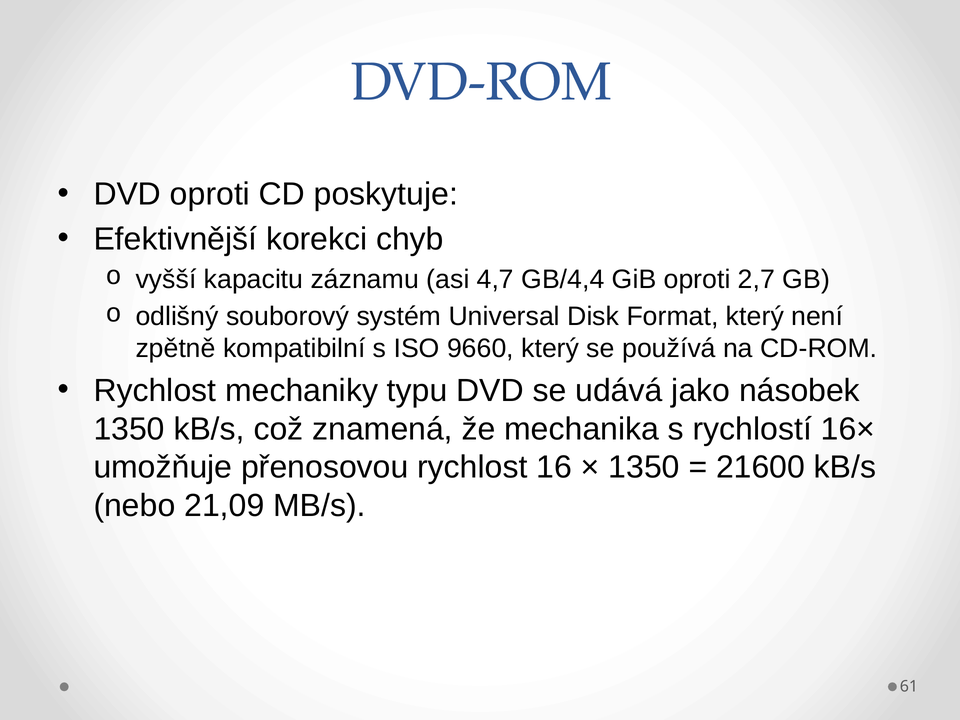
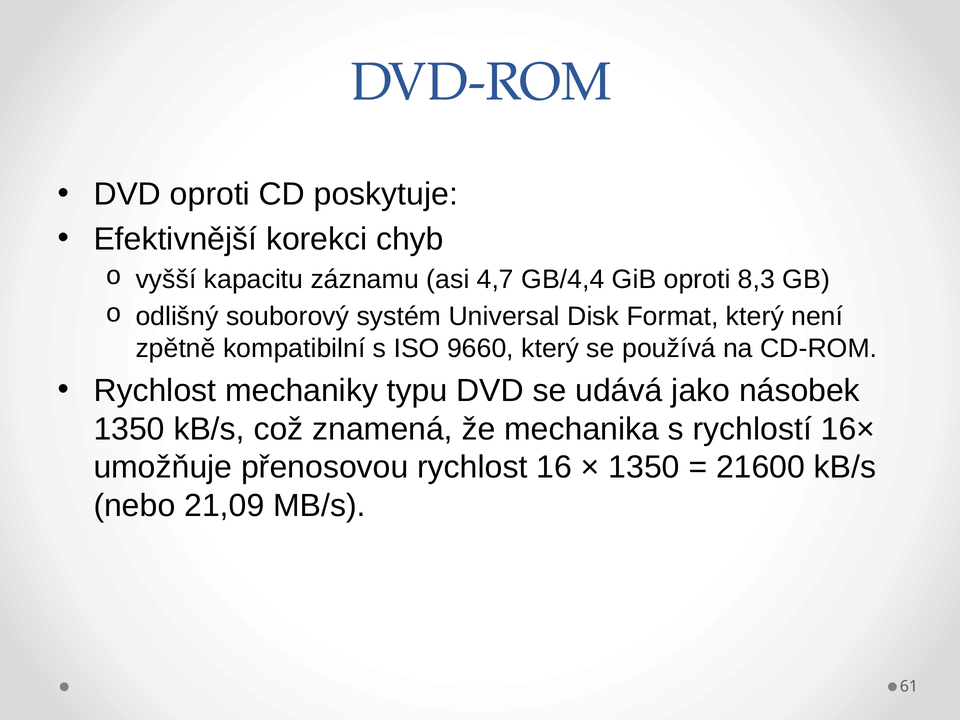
2,7: 2,7 -> 8,3
